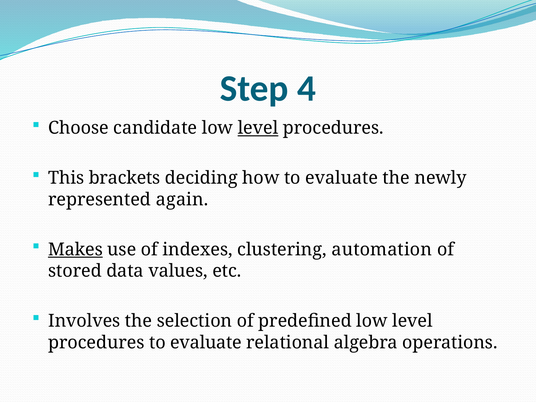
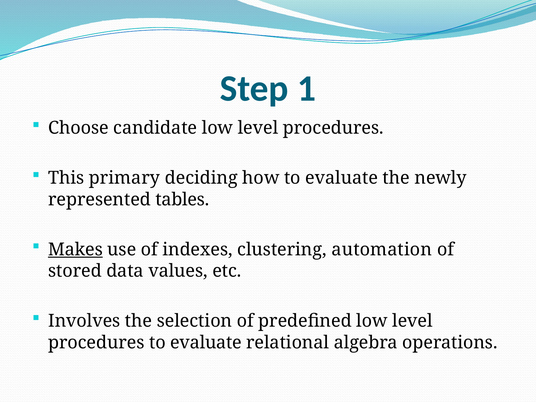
4: 4 -> 1
level at (258, 128) underline: present -> none
brackets: brackets -> primary
again: again -> tables
